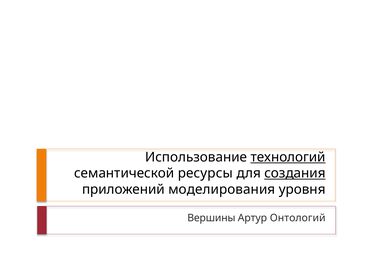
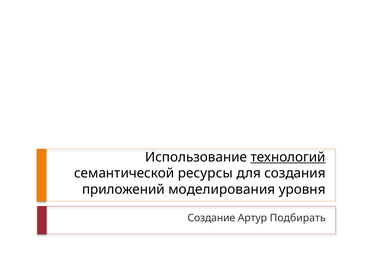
создания underline: present -> none
Вершины: Вершины -> Создание
Онтологий: Онтологий -> Подбирать
